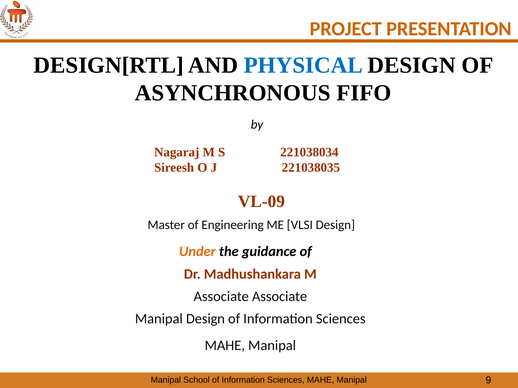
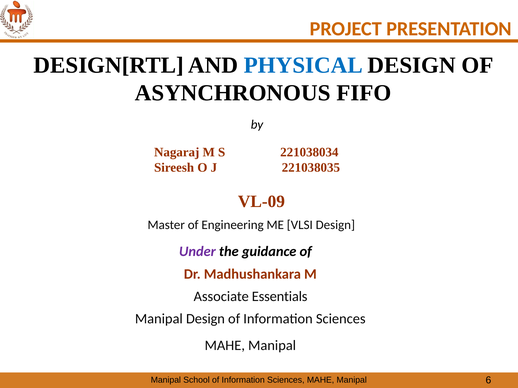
Under colour: orange -> purple
Associate Associate: Associate -> Essentials
9: 9 -> 6
